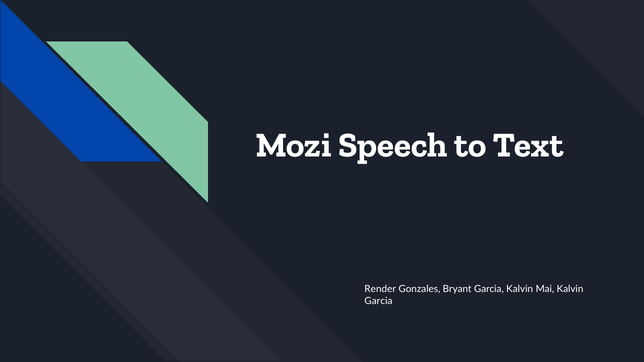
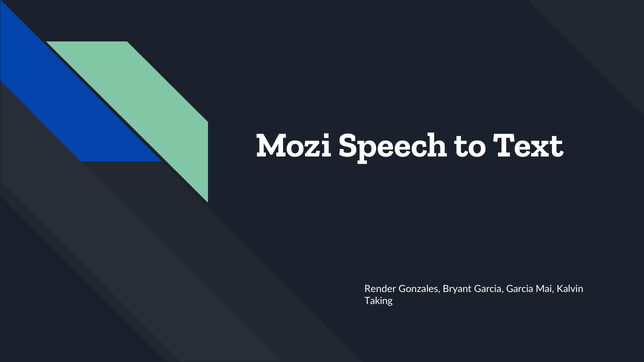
Garcia Kalvin: Kalvin -> Garcia
Garcia at (378, 301): Garcia -> Taking
